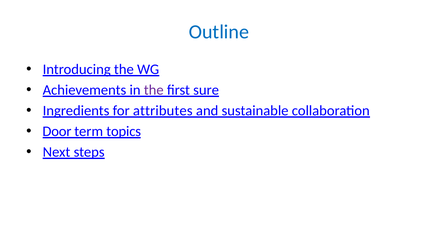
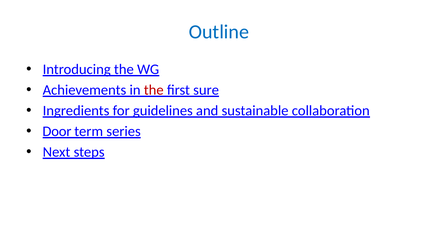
the at (154, 90) colour: purple -> red
attributes: attributes -> guidelines
topics: topics -> series
